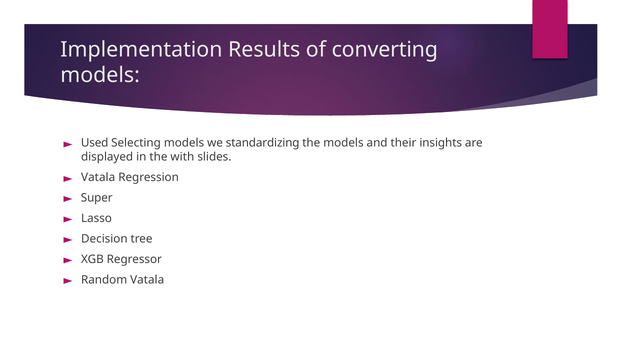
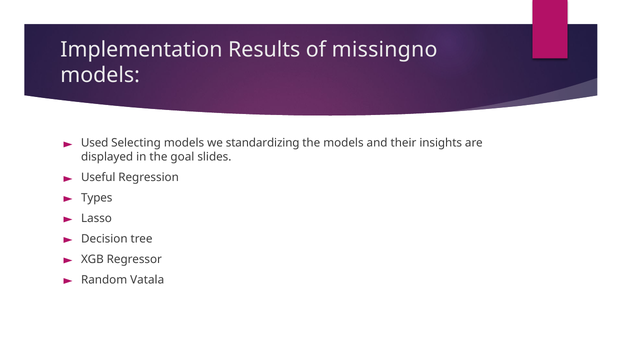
converting: converting -> missingno
with: with -> goal
Vatala at (98, 177): Vatala -> Useful
Super: Super -> Types
